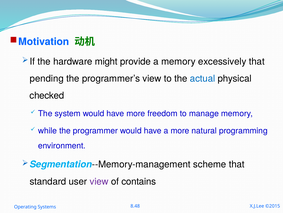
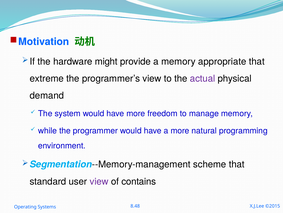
excessively: excessively -> appropriate
pending: pending -> extreme
actual colour: blue -> purple
checked: checked -> demand
